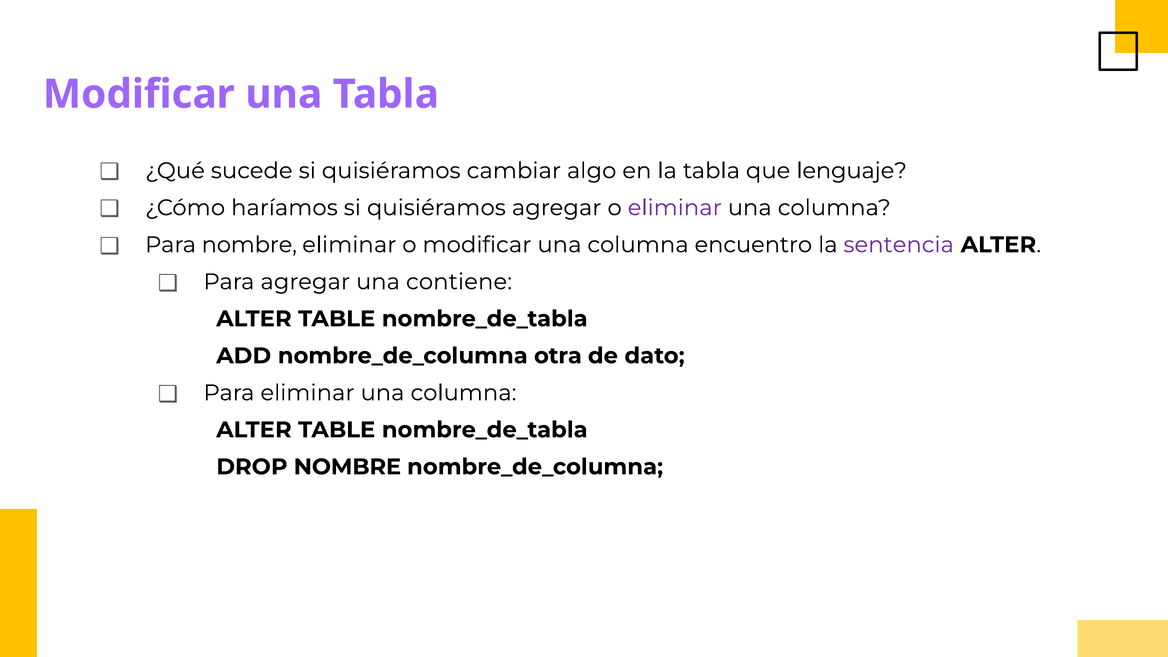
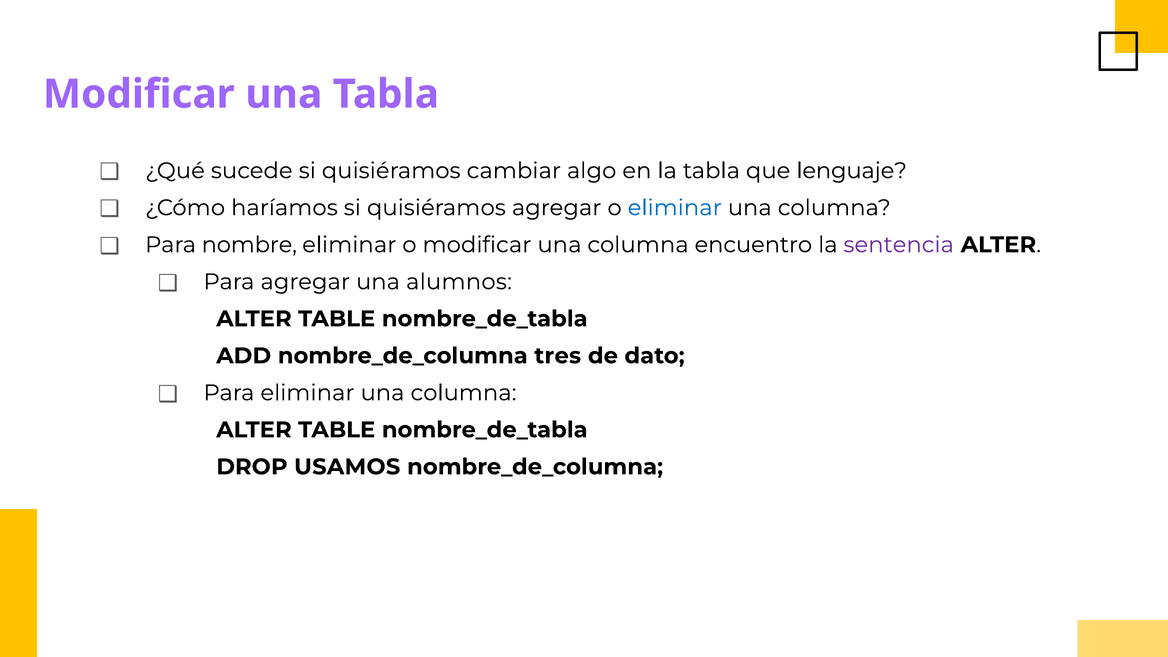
eliminar at (675, 208) colour: purple -> blue
contiene: contiene -> alumnos
otra: otra -> tres
DROP NOMBRE: NOMBRE -> USAMOS
